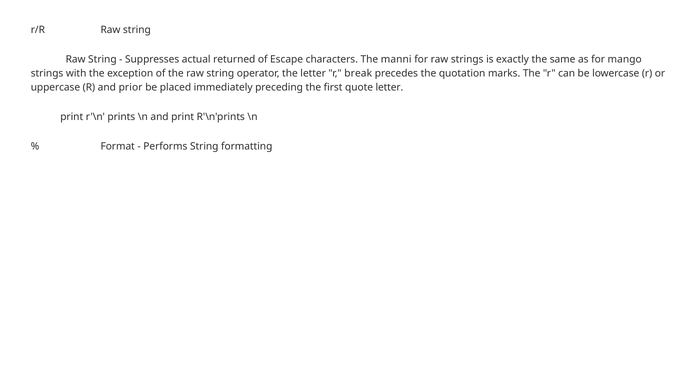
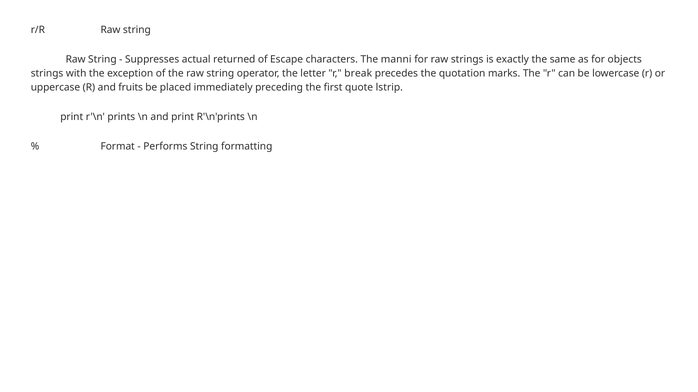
mango: mango -> objects
prior: prior -> fruits
quote letter: letter -> lstrip
